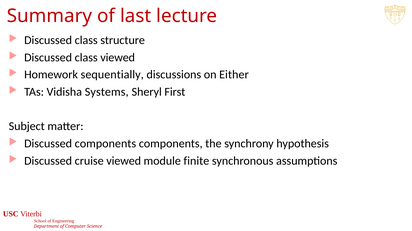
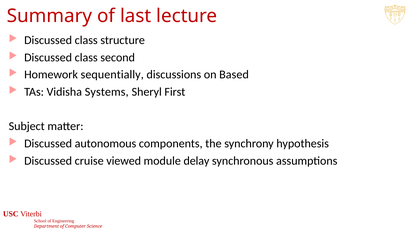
class viewed: viewed -> second
Either: Either -> Based
Discussed components: components -> autonomous
finite: finite -> delay
